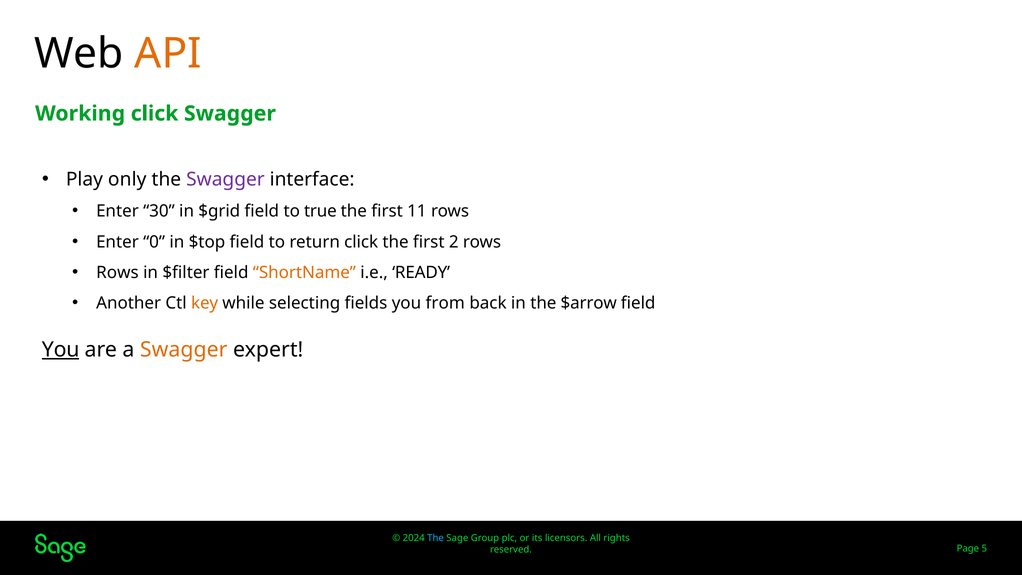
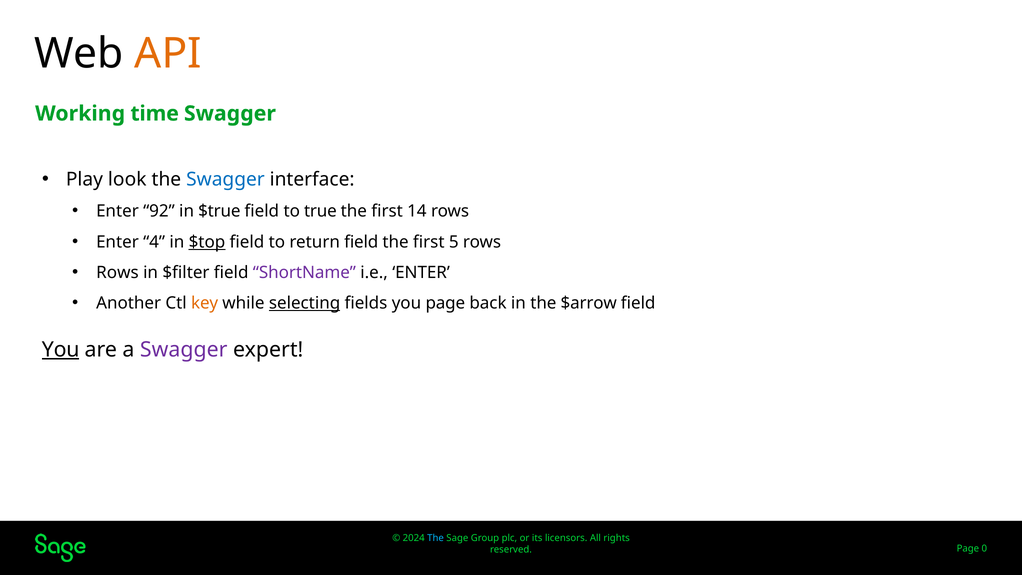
Working click: click -> time
only: only -> look
Swagger at (225, 180) colour: purple -> blue
30: 30 -> 92
$grid: $grid -> $true
11: 11 -> 14
0: 0 -> 4
$top underline: none -> present
return click: click -> field
2: 2 -> 5
ShortName colour: orange -> purple
i.e READY: READY -> ENTER
selecting underline: none -> present
you from: from -> page
Swagger at (184, 349) colour: orange -> purple
5: 5 -> 0
